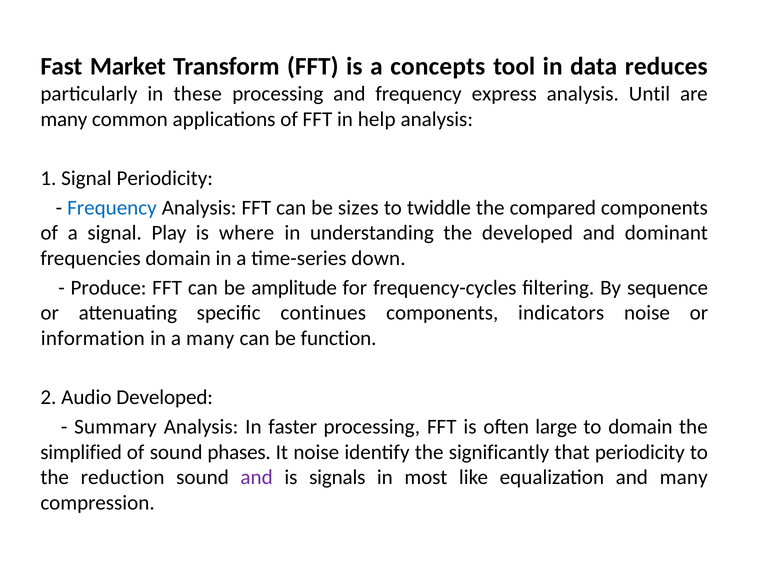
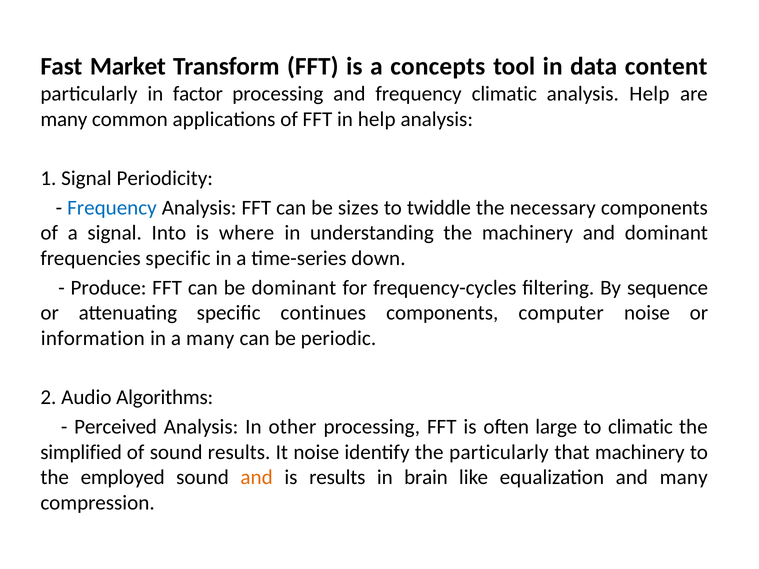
reduces: reduces -> content
these: these -> factor
frequency express: express -> climatic
analysis Until: Until -> Help
compared: compared -> necessary
Play: Play -> Into
the developed: developed -> machinery
frequencies domain: domain -> specific
be amplitude: amplitude -> dominant
indicators: indicators -> computer
function: function -> periodic
Audio Developed: Developed -> Algorithms
Summary: Summary -> Perceived
faster: faster -> other
to domain: domain -> climatic
sound phases: phases -> results
the significantly: significantly -> particularly
that periodicity: periodicity -> machinery
reduction: reduction -> employed
and at (257, 478) colour: purple -> orange
is signals: signals -> results
most: most -> brain
